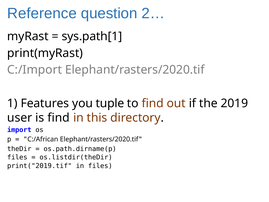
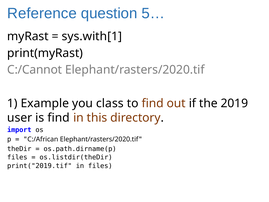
2…: 2… -> 5…
sys.path[1: sys.path[1 -> sys.with[1
C:/Import: C:/Import -> C:/Cannot
Features: Features -> Example
tuple: tuple -> class
